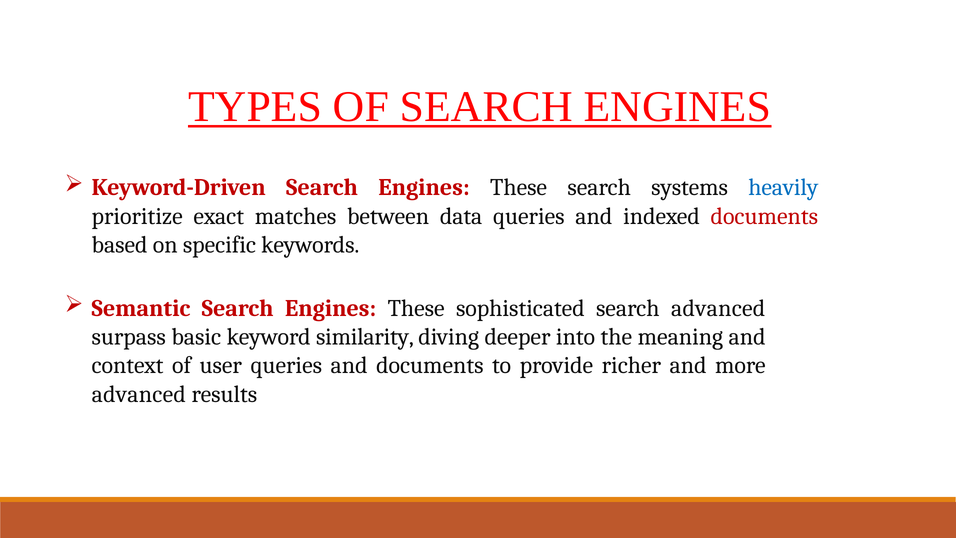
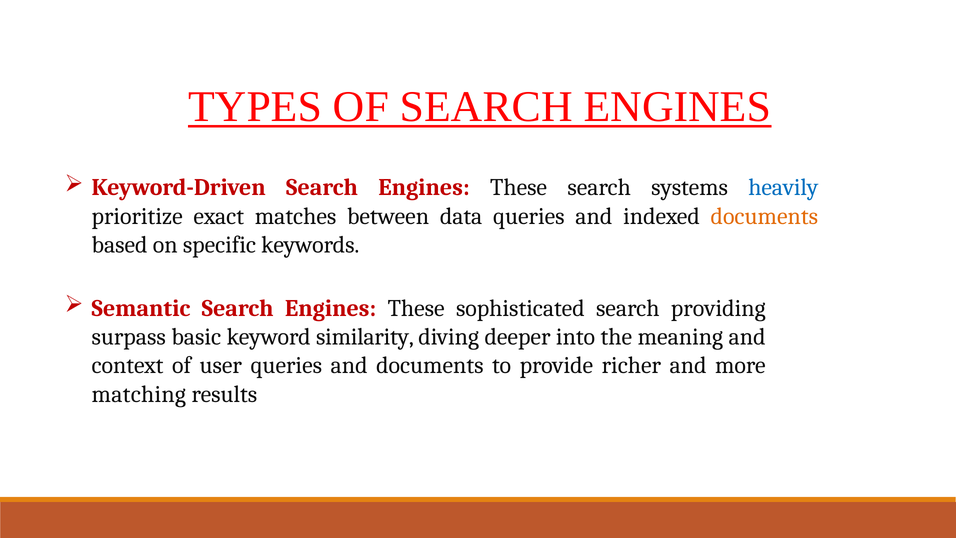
documents at (764, 216) colour: red -> orange
search advanced: advanced -> providing
advanced at (139, 394): advanced -> matching
